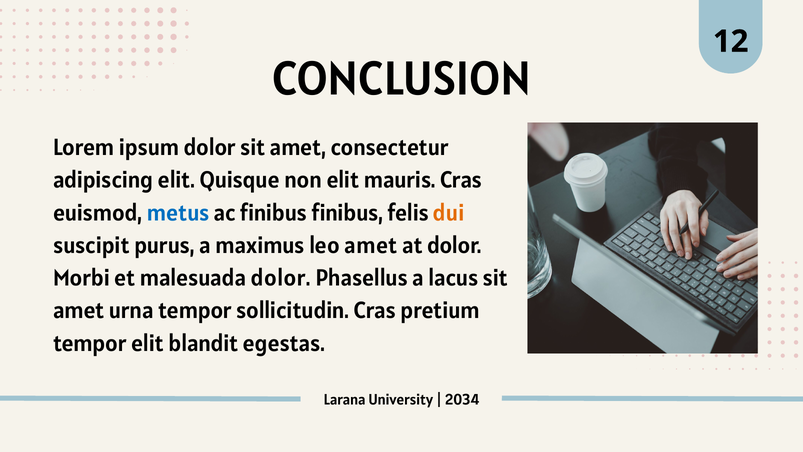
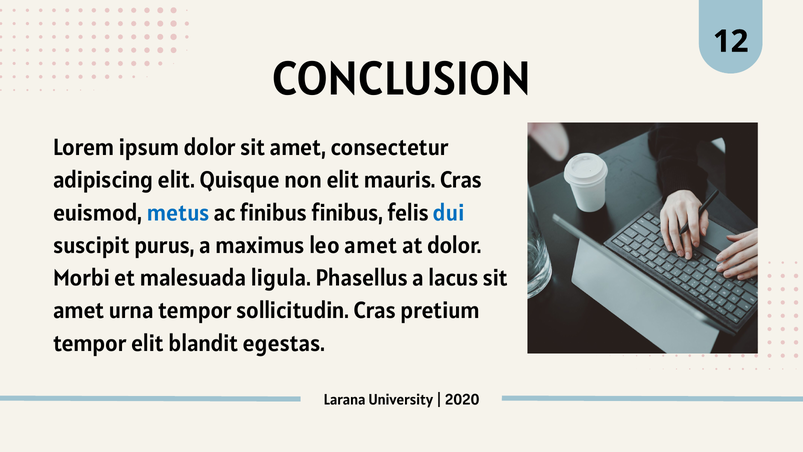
dui colour: orange -> blue
malesuada dolor: dolor -> ligula
2034: 2034 -> 2020
